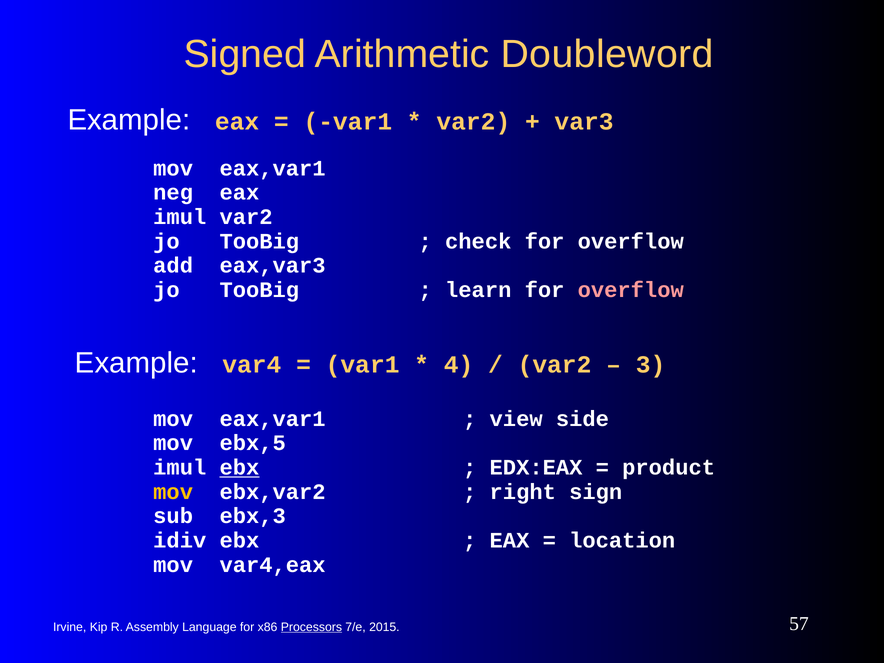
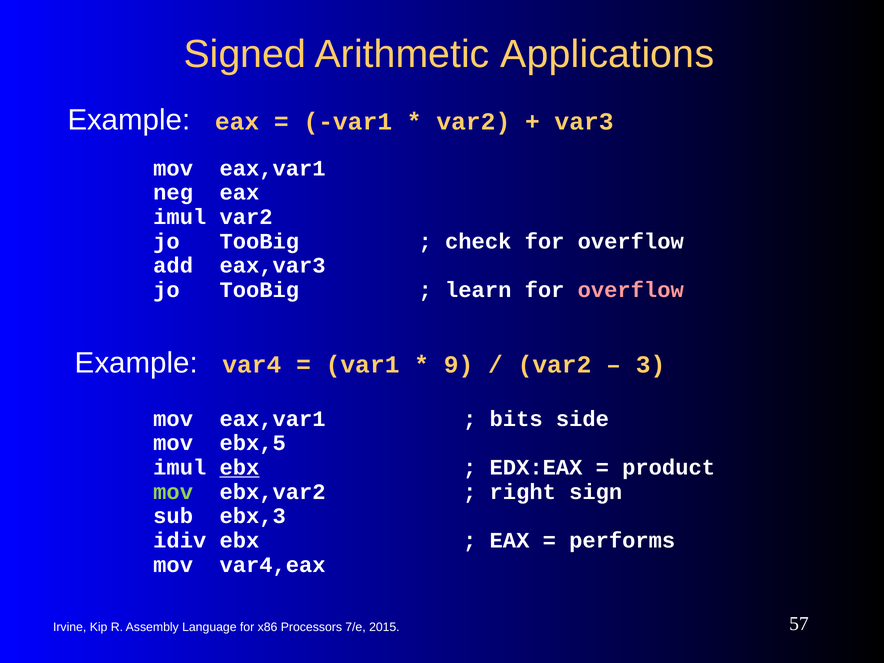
Doubleword: Doubleword -> Applications
4: 4 -> 9
view: view -> bits
mov at (173, 492) colour: yellow -> light green
location: location -> performs
Processors underline: present -> none
